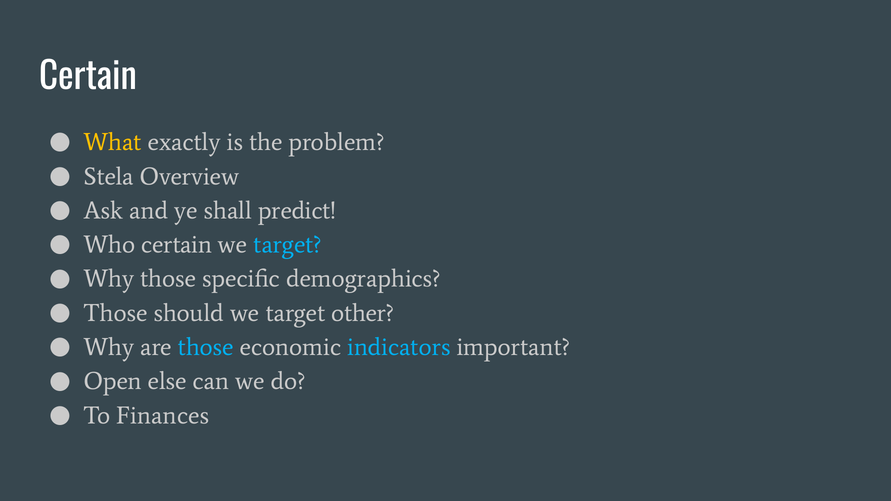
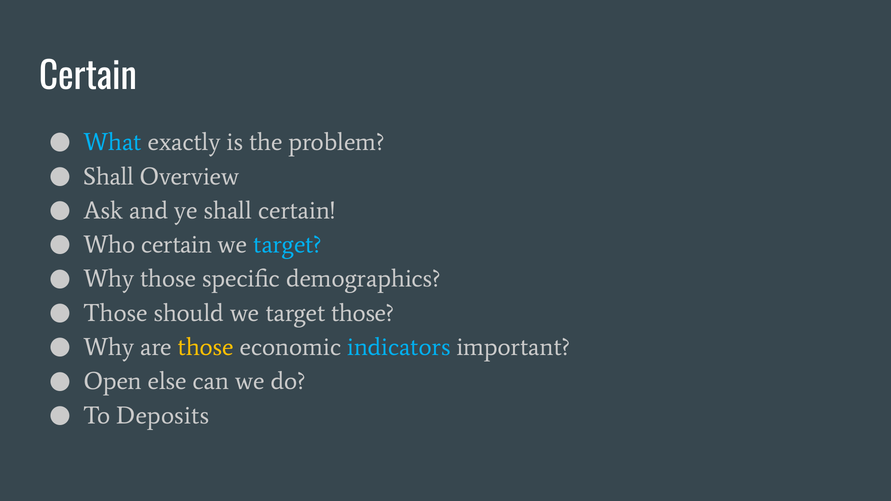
What colour: yellow -> light blue
Stela at (109, 176): Stela -> Shall
shall predict: predict -> certain
target other: other -> those
those at (206, 347) colour: light blue -> yellow
Finances: Finances -> Deposits
